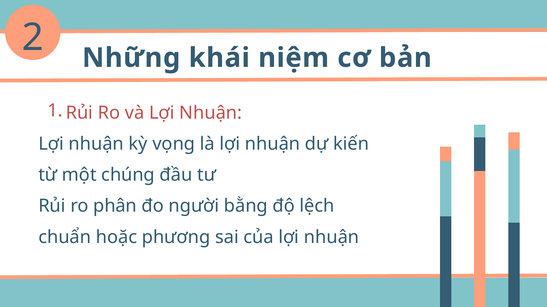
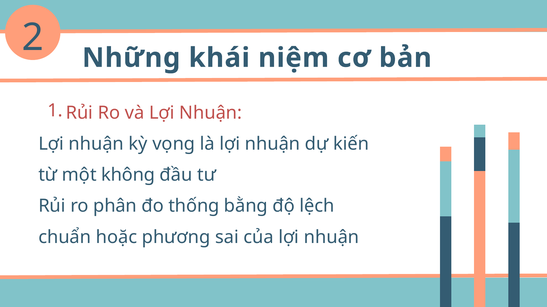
chúng: chúng -> không
người: người -> thống
